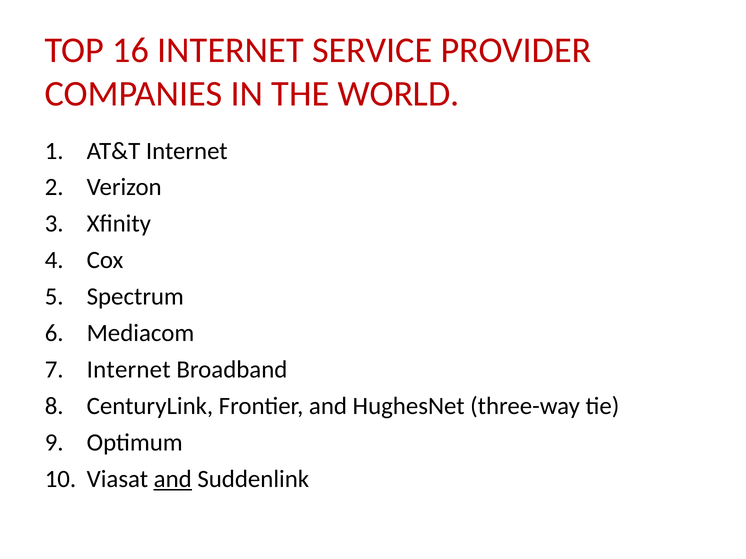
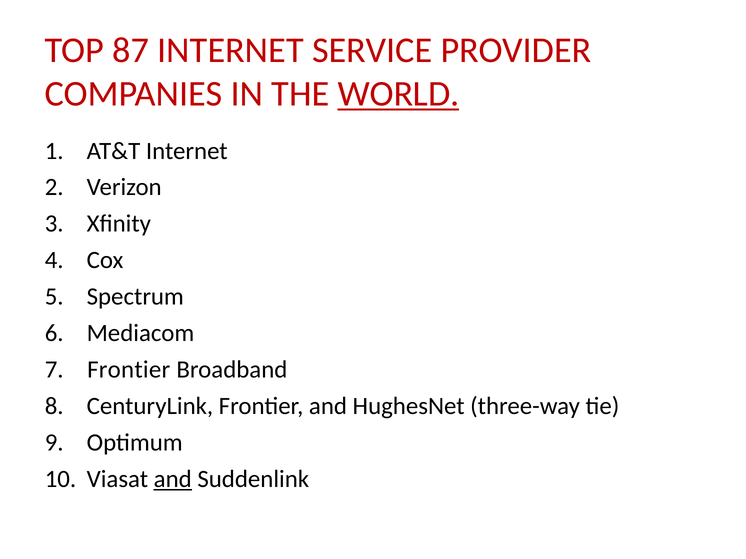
16: 16 -> 87
WORLD underline: none -> present
Internet at (129, 370): Internet -> Frontier
